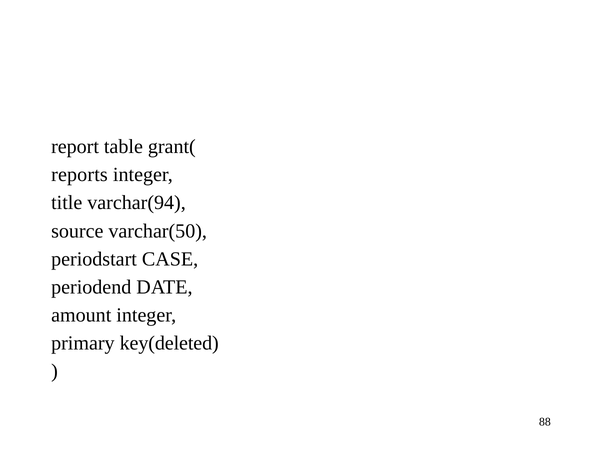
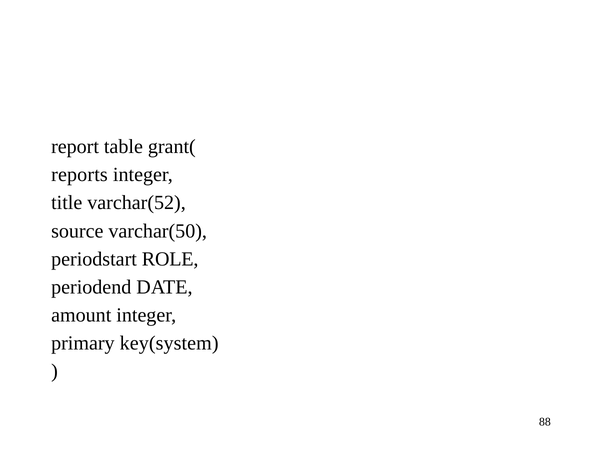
varchar(94: varchar(94 -> varchar(52
CASE: CASE -> ROLE
key(deleted: key(deleted -> key(system
